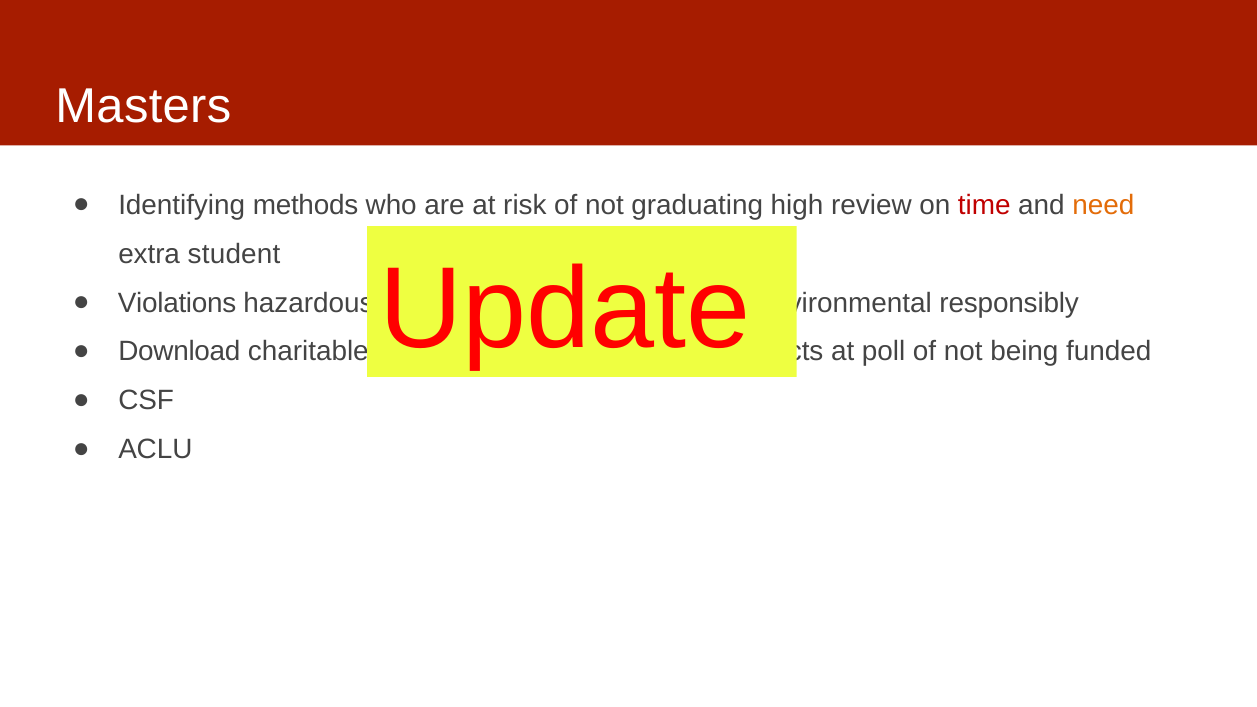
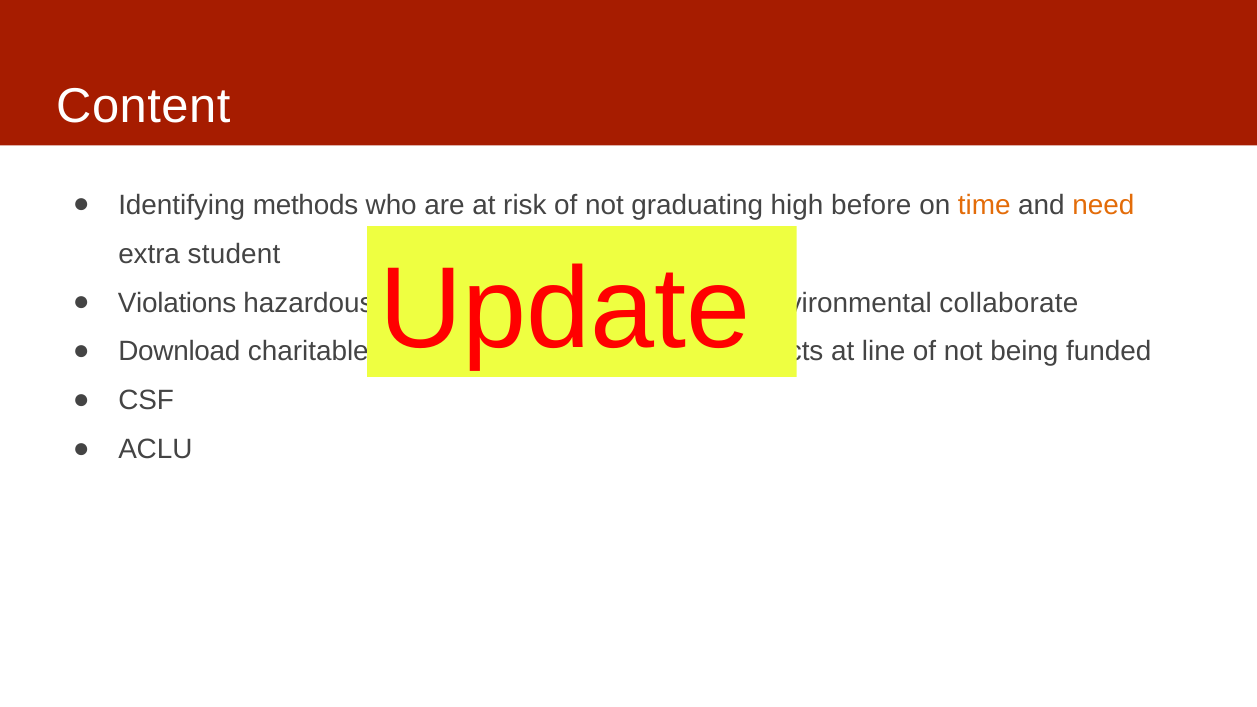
Masters: Masters -> Content
review: review -> before
time colour: red -> orange
responsibly: responsibly -> collaborate
poll: poll -> line
